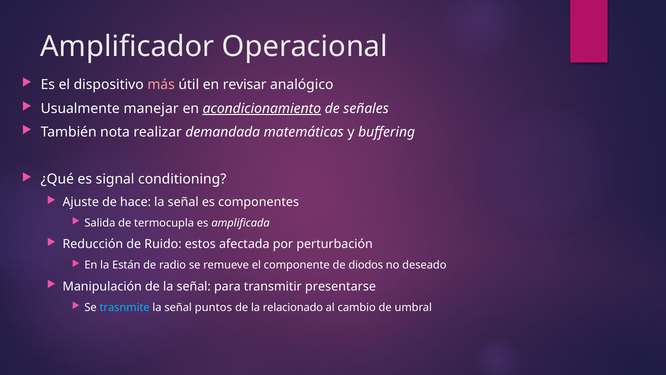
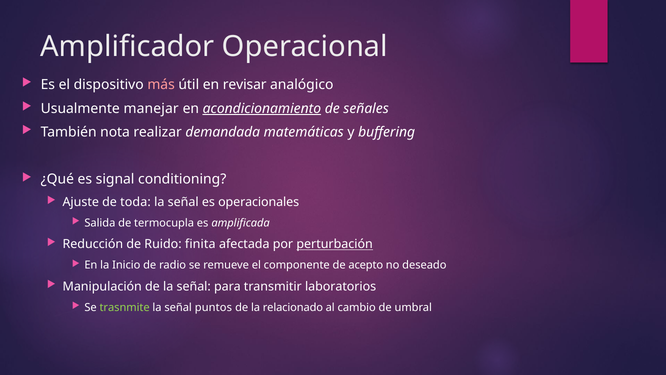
hace: hace -> toda
componentes: componentes -> operacionales
estos: estos -> finita
perturbación underline: none -> present
Están: Están -> Inicio
diodos: diodos -> acepto
presentarse: presentarse -> laboratorios
trasnmite colour: light blue -> light green
